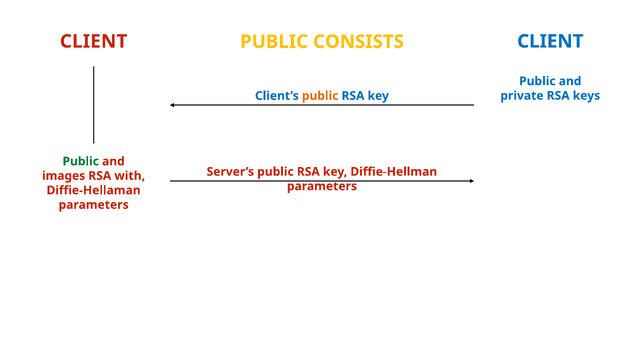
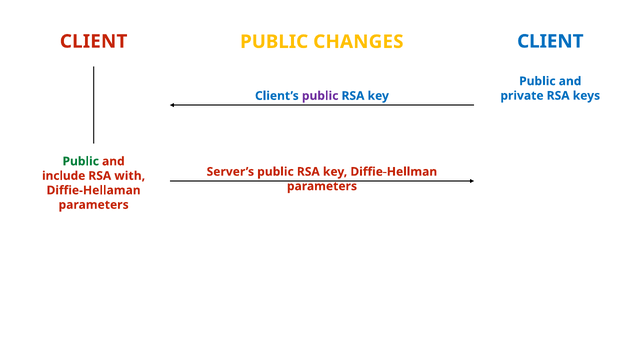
CONSISTS: CONSISTS -> CHANGES
public at (320, 96) colour: orange -> purple
images: images -> include
